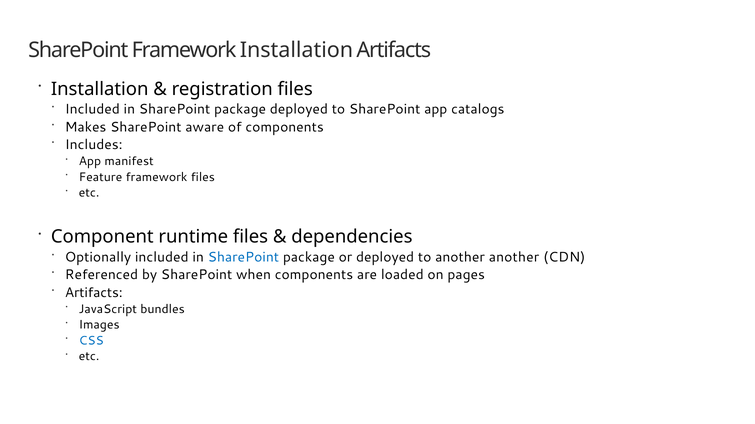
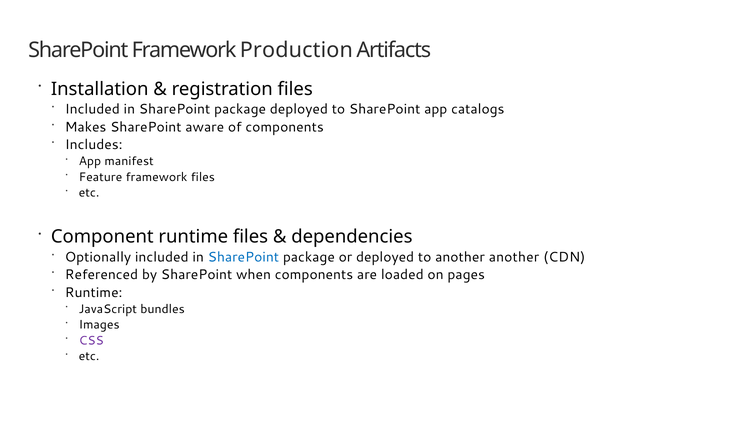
Framework Installation: Installation -> Production
Artifacts at (94, 293): Artifacts -> Runtime
CSS colour: blue -> purple
